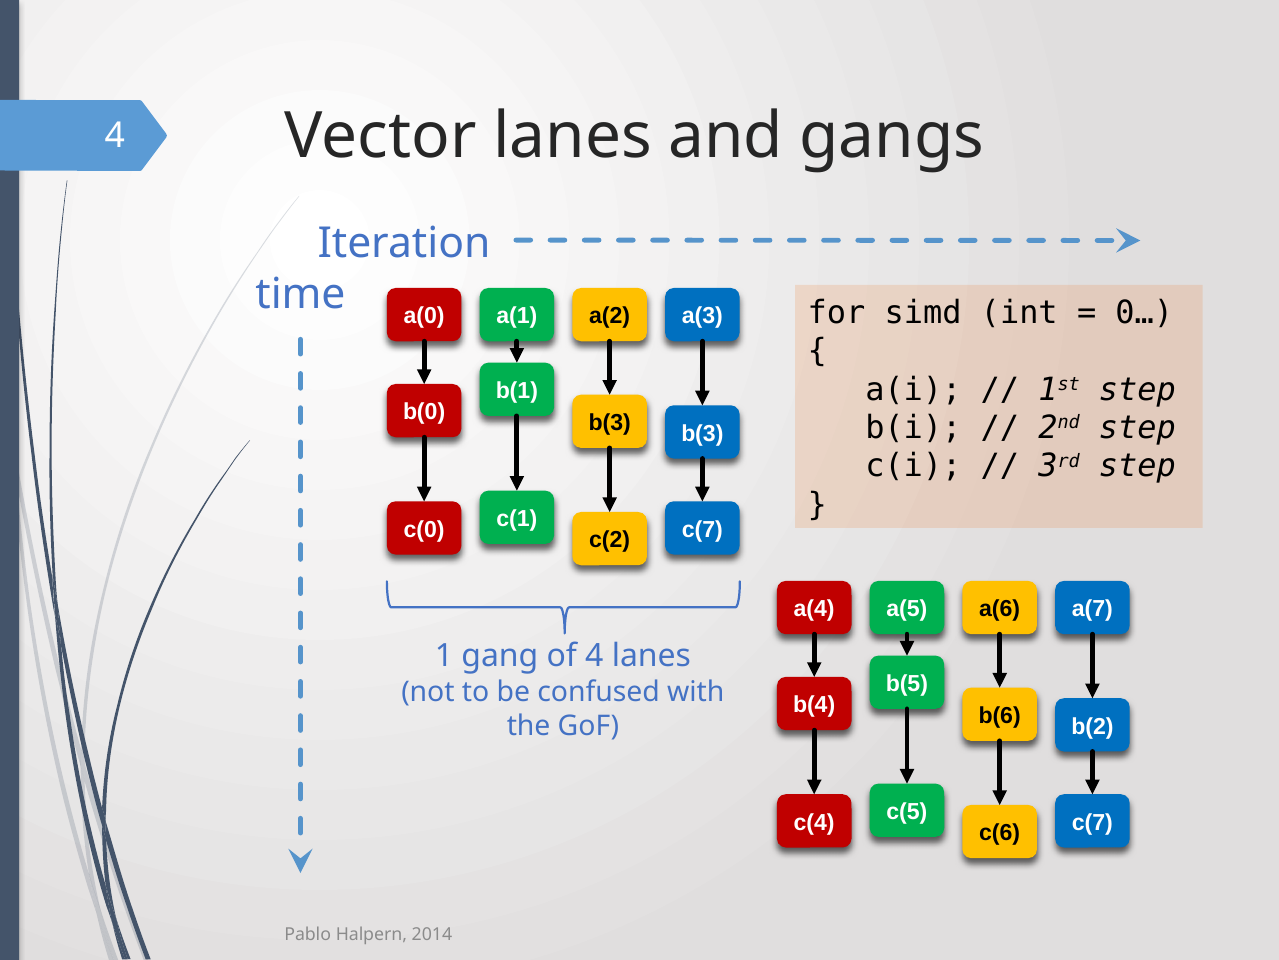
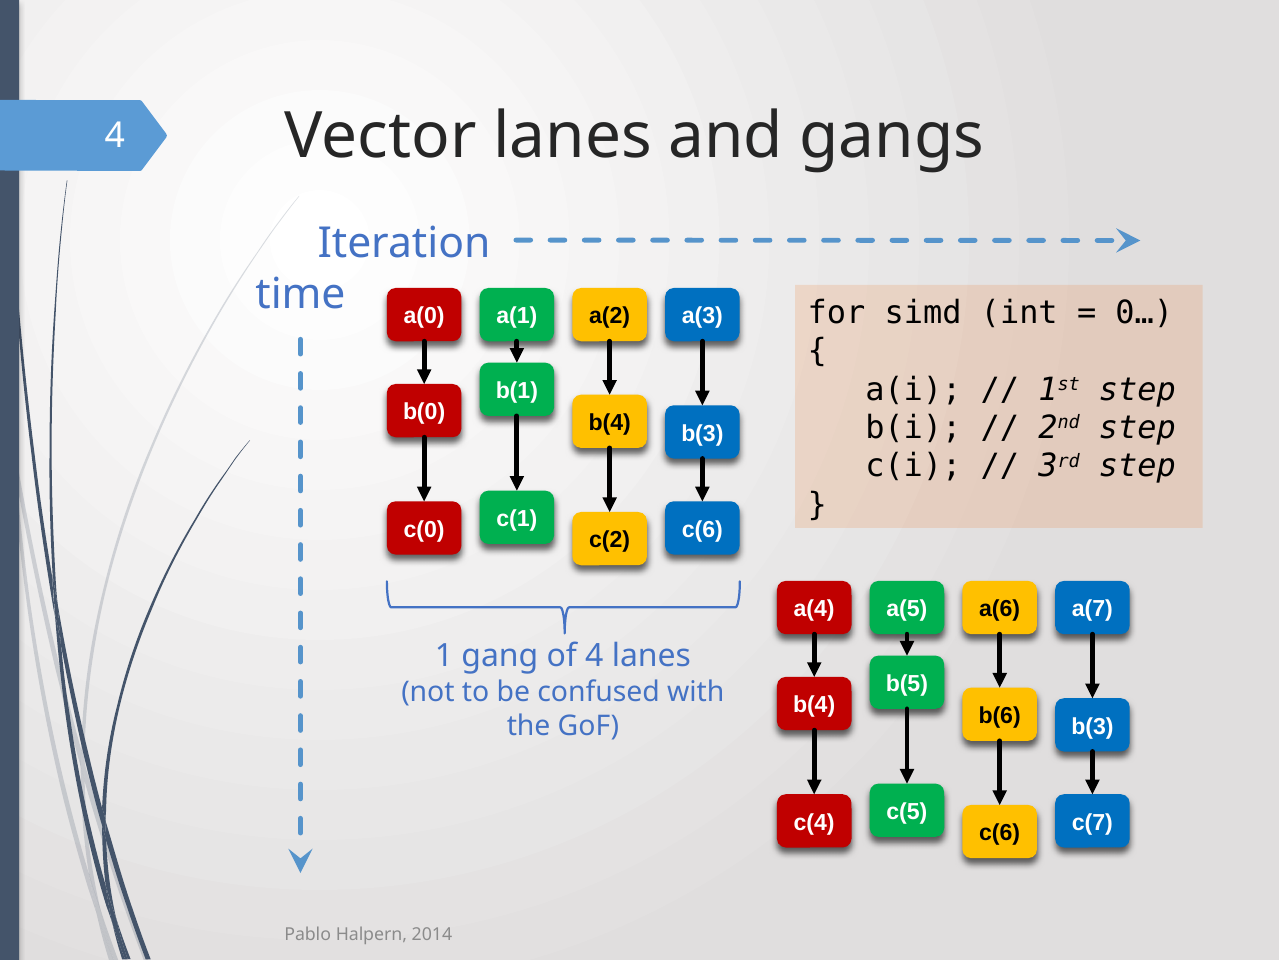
b(3 at (610, 423): b(3 -> b(4
c(2 c(7: c(7 -> c(6
b(6 b(2: b(2 -> b(3
